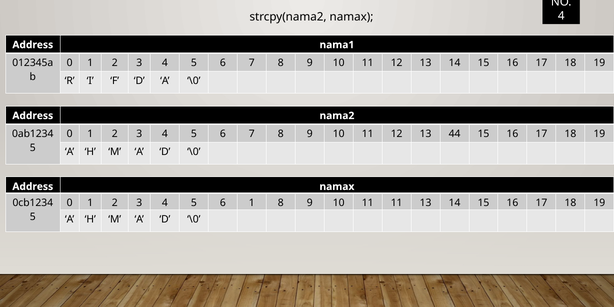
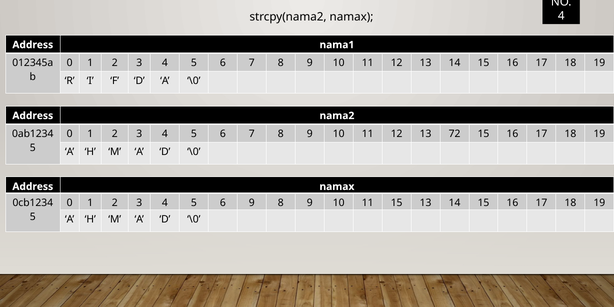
44: 44 -> 72
6 1: 1 -> 9
11 11: 11 -> 15
